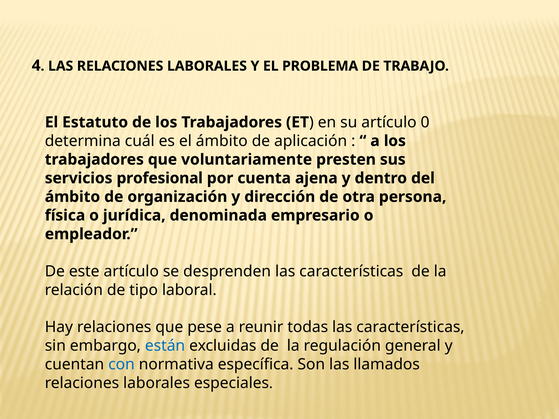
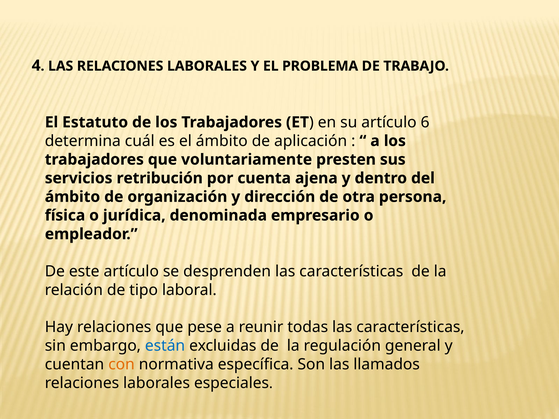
0: 0 -> 6
profesional: profesional -> retribución
con colour: blue -> orange
